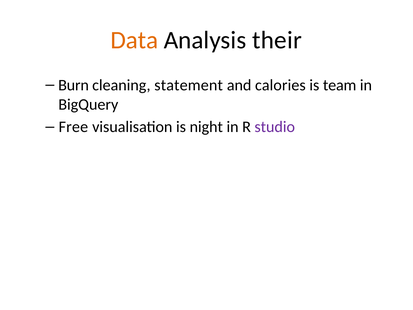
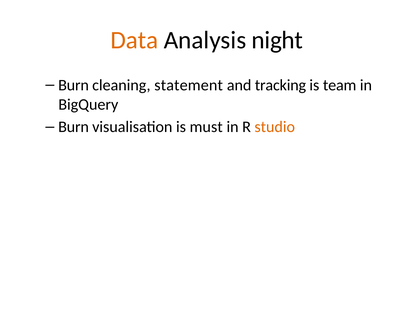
their: their -> night
calories: calories -> tracking
Free at (73, 127): Free -> Burn
night: night -> must
studio colour: purple -> orange
